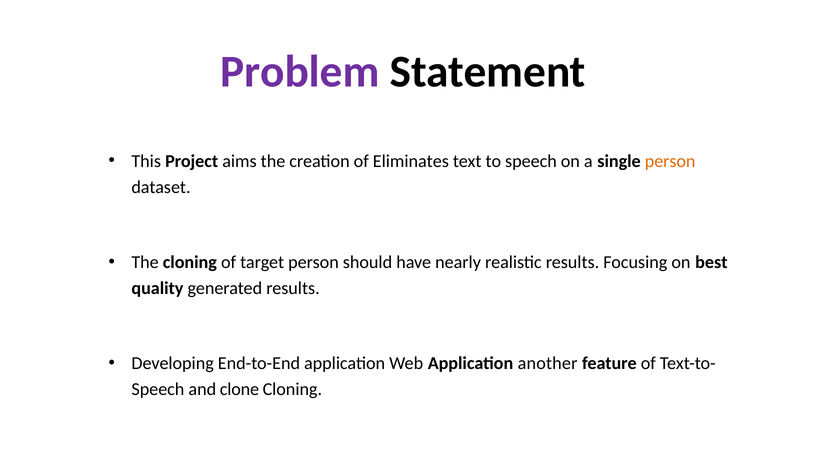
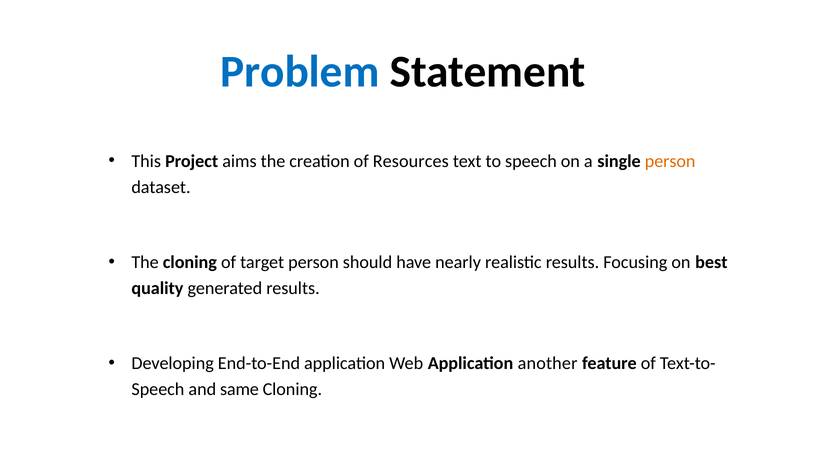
Problem colour: purple -> blue
Eliminates: Eliminates -> Resources
clone: clone -> same
